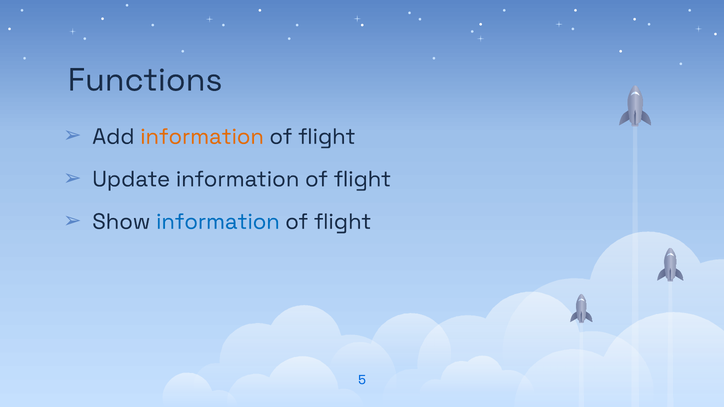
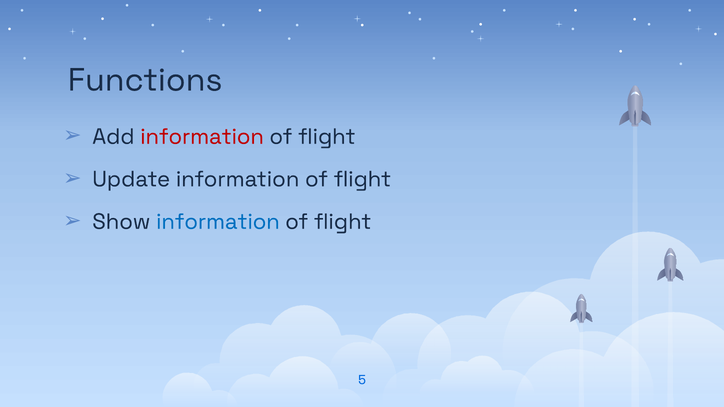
information at (202, 137) colour: orange -> red
